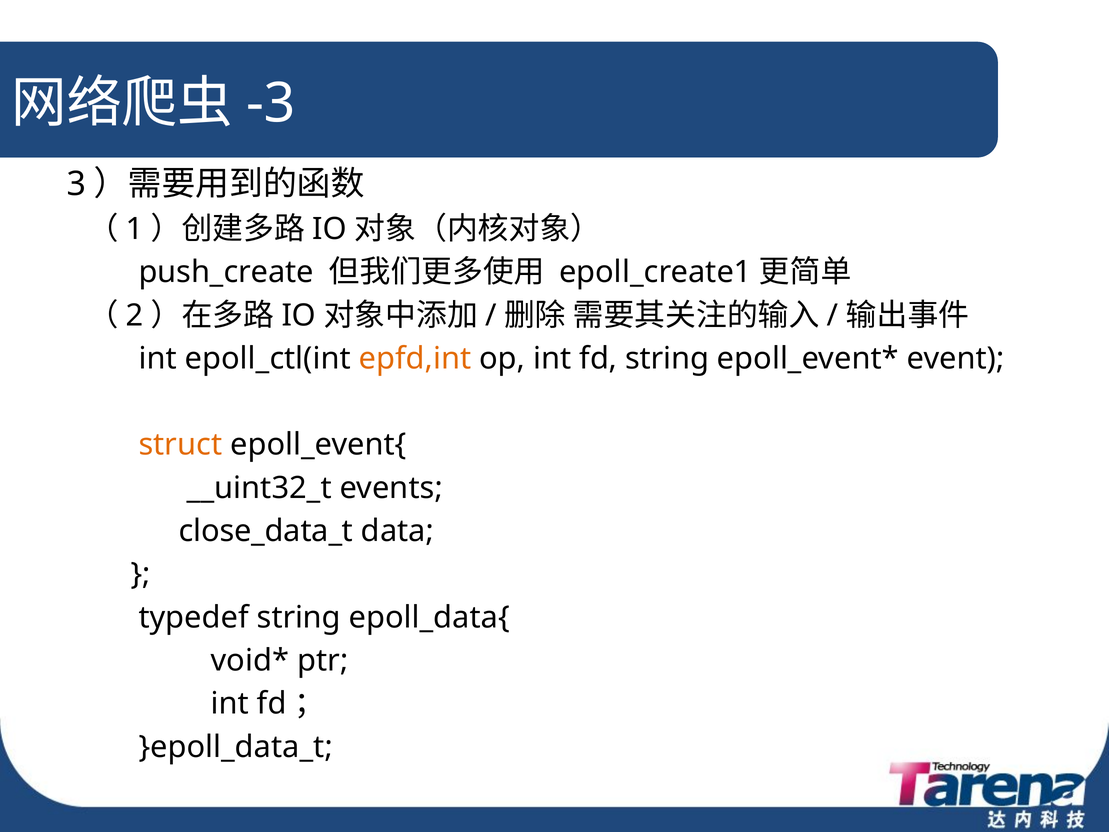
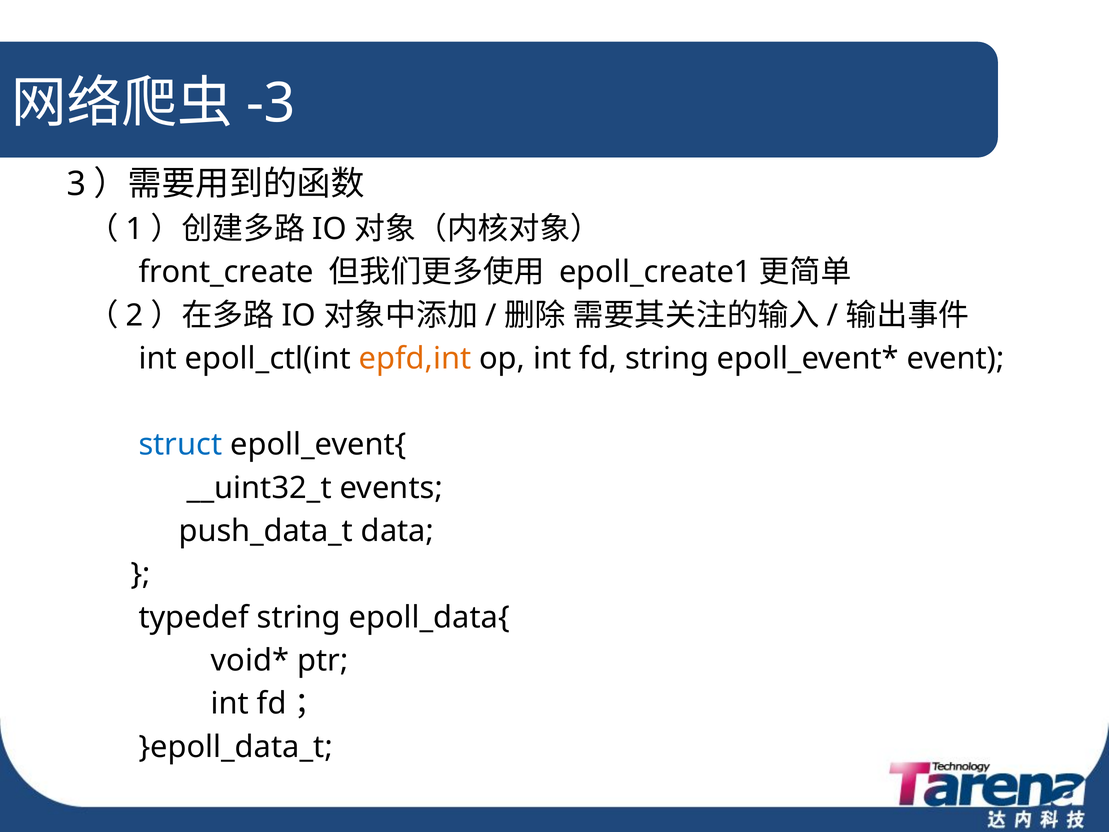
push_create: push_create -> front_create
struct colour: orange -> blue
close_data_t: close_data_t -> push_data_t
